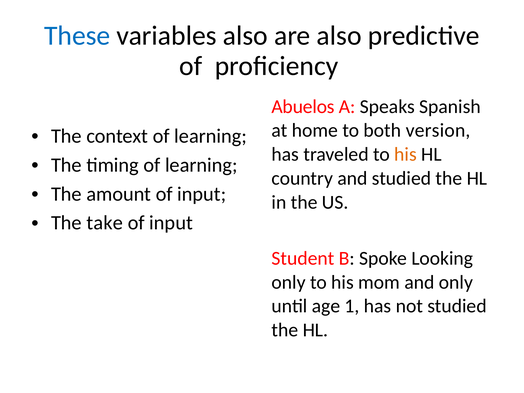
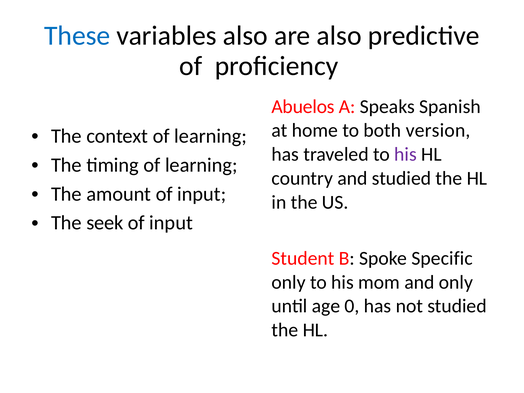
his at (405, 154) colour: orange -> purple
take: take -> seek
Looking: Looking -> Specific
1: 1 -> 0
